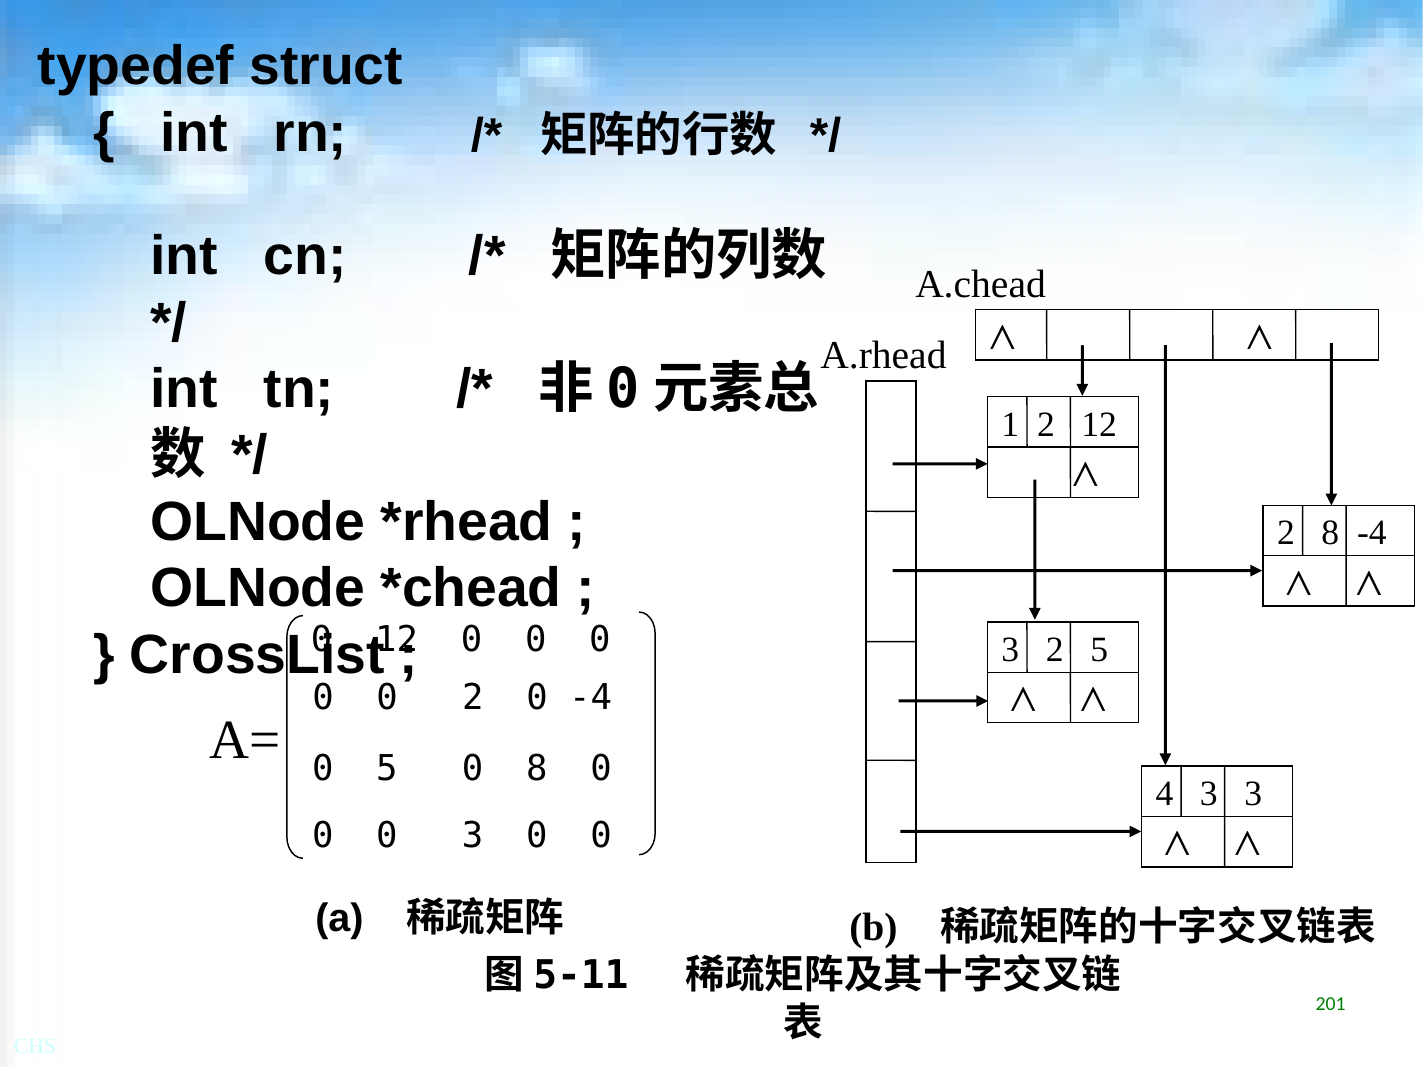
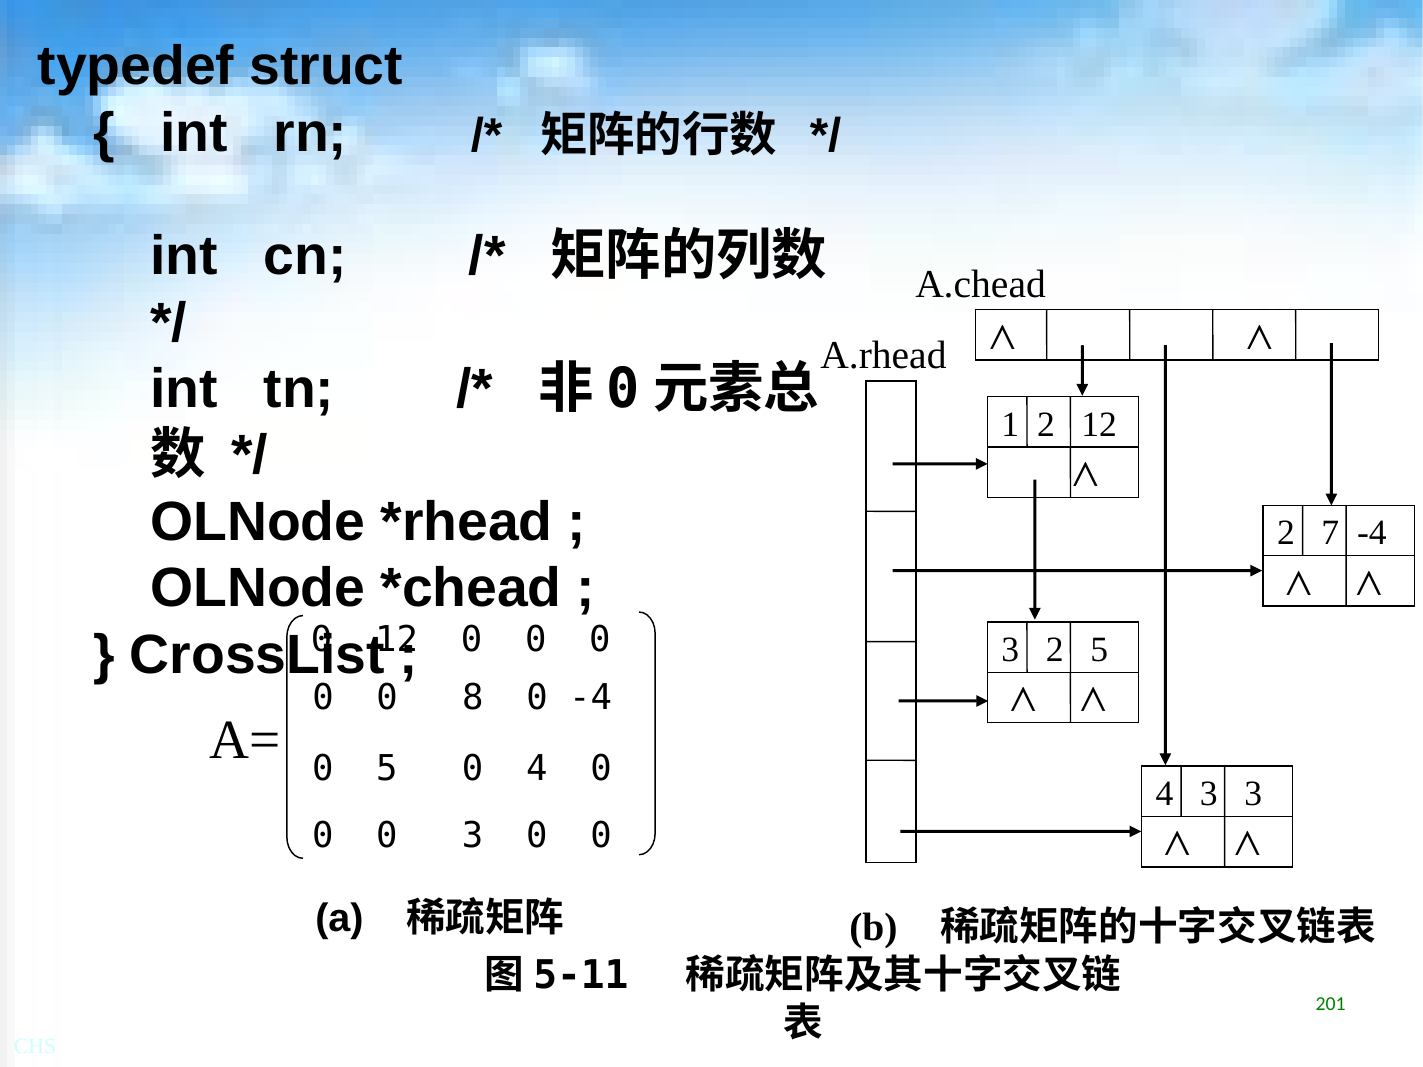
2 8: 8 -> 7
0 2: 2 -> 8
0 8: 8 -> 4
